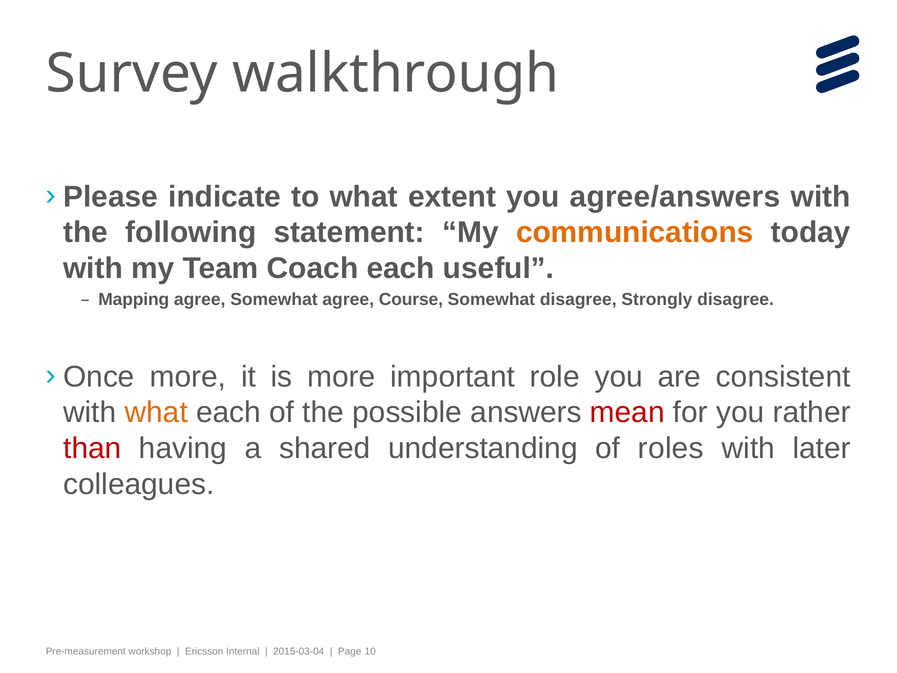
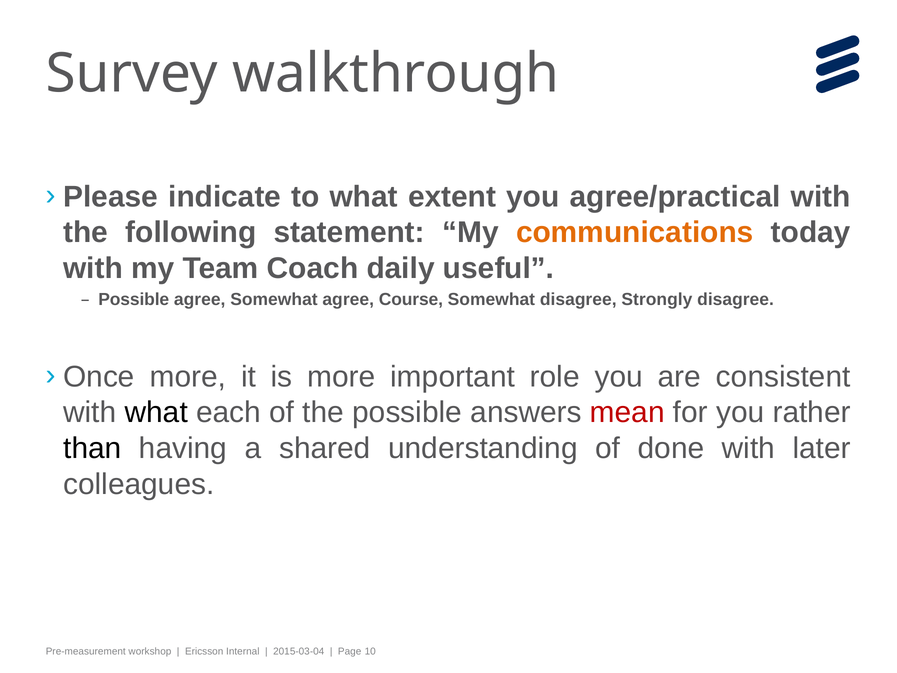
agree/answers: agree/answers -> agree/practical
Coach each: each -> daily
Mapping at (134, 299): Mapping -> Possible
what at (156, 412) colour: orange -> black
than colour: red -> black
roles: roles -> done
